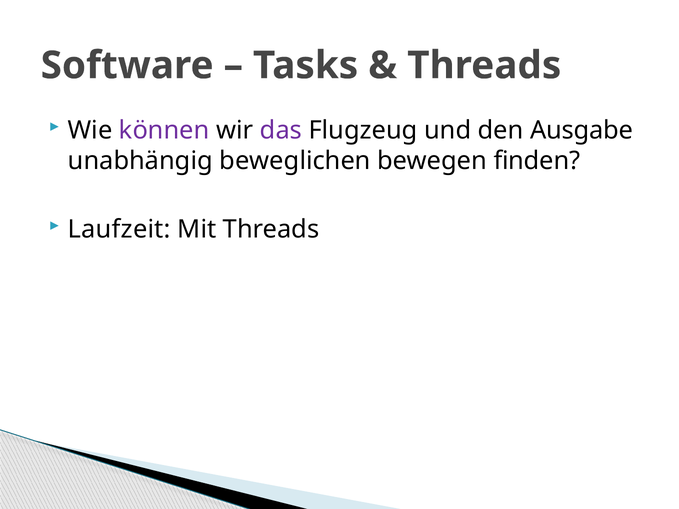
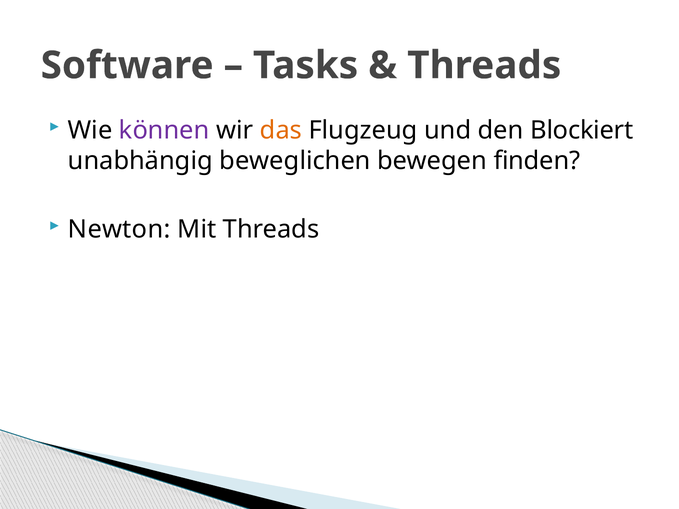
das colour: purple -> orange
Ausgabe: Ausgabe -> Blockiert
Laufzeit: Laufzeit -> Newton
